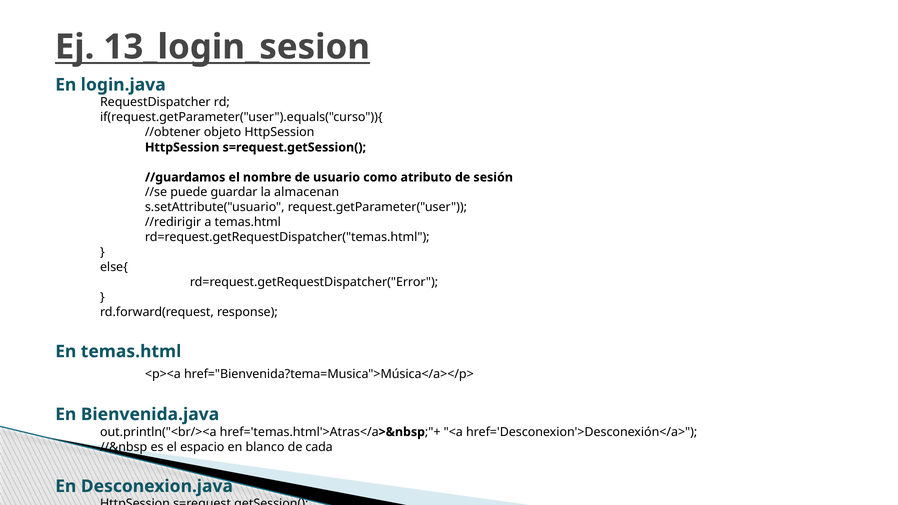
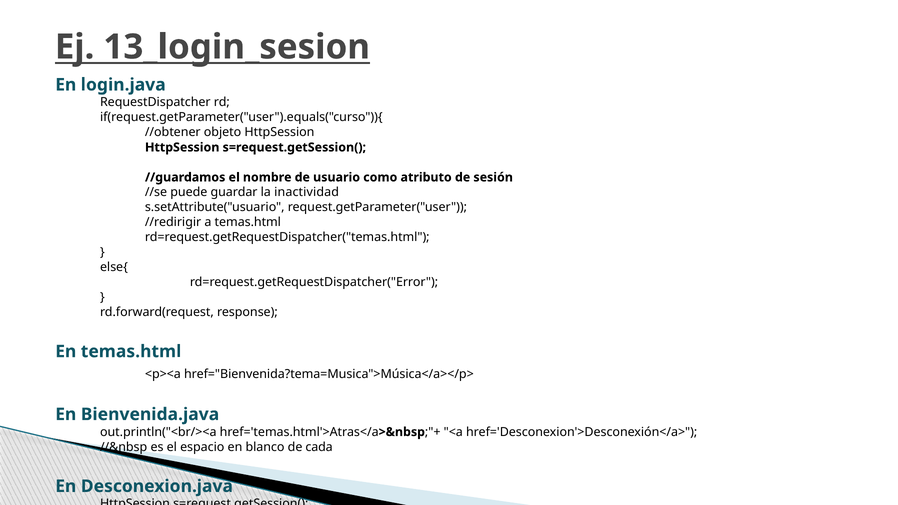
almacenan: almacenan -> inactividad
